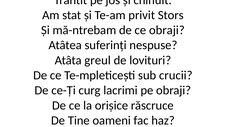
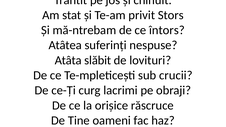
ce obraji: obraji -> întors
greul: greul -> slăbit
